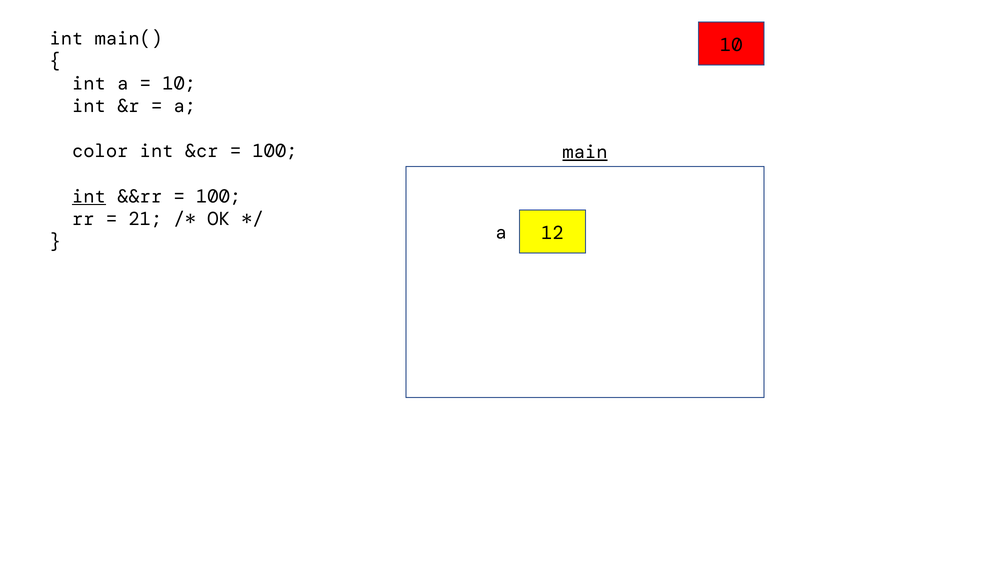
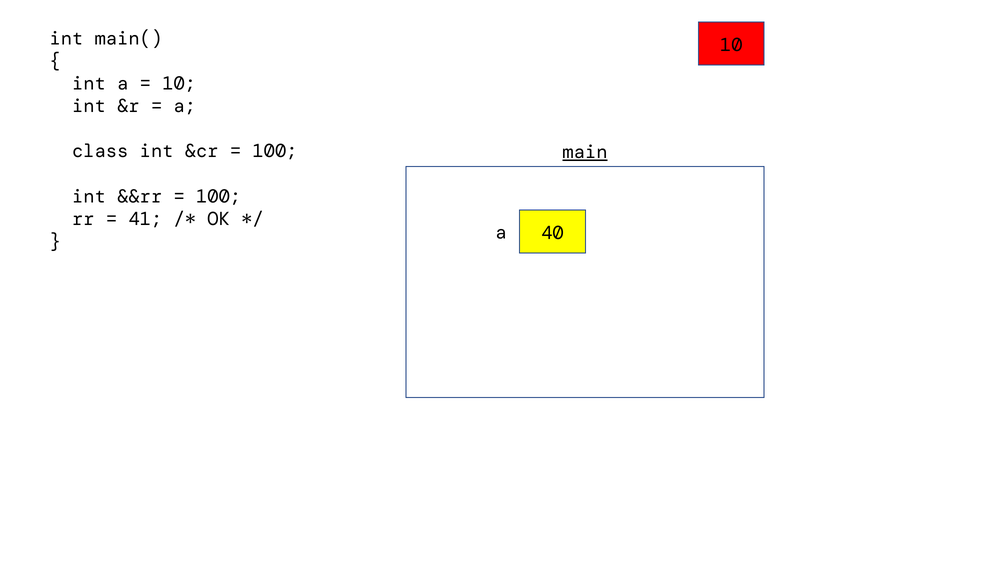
color: color -> class
int at (89, 196) underline: present -> none
21: 21 -> 41
12: 12 -> 40
